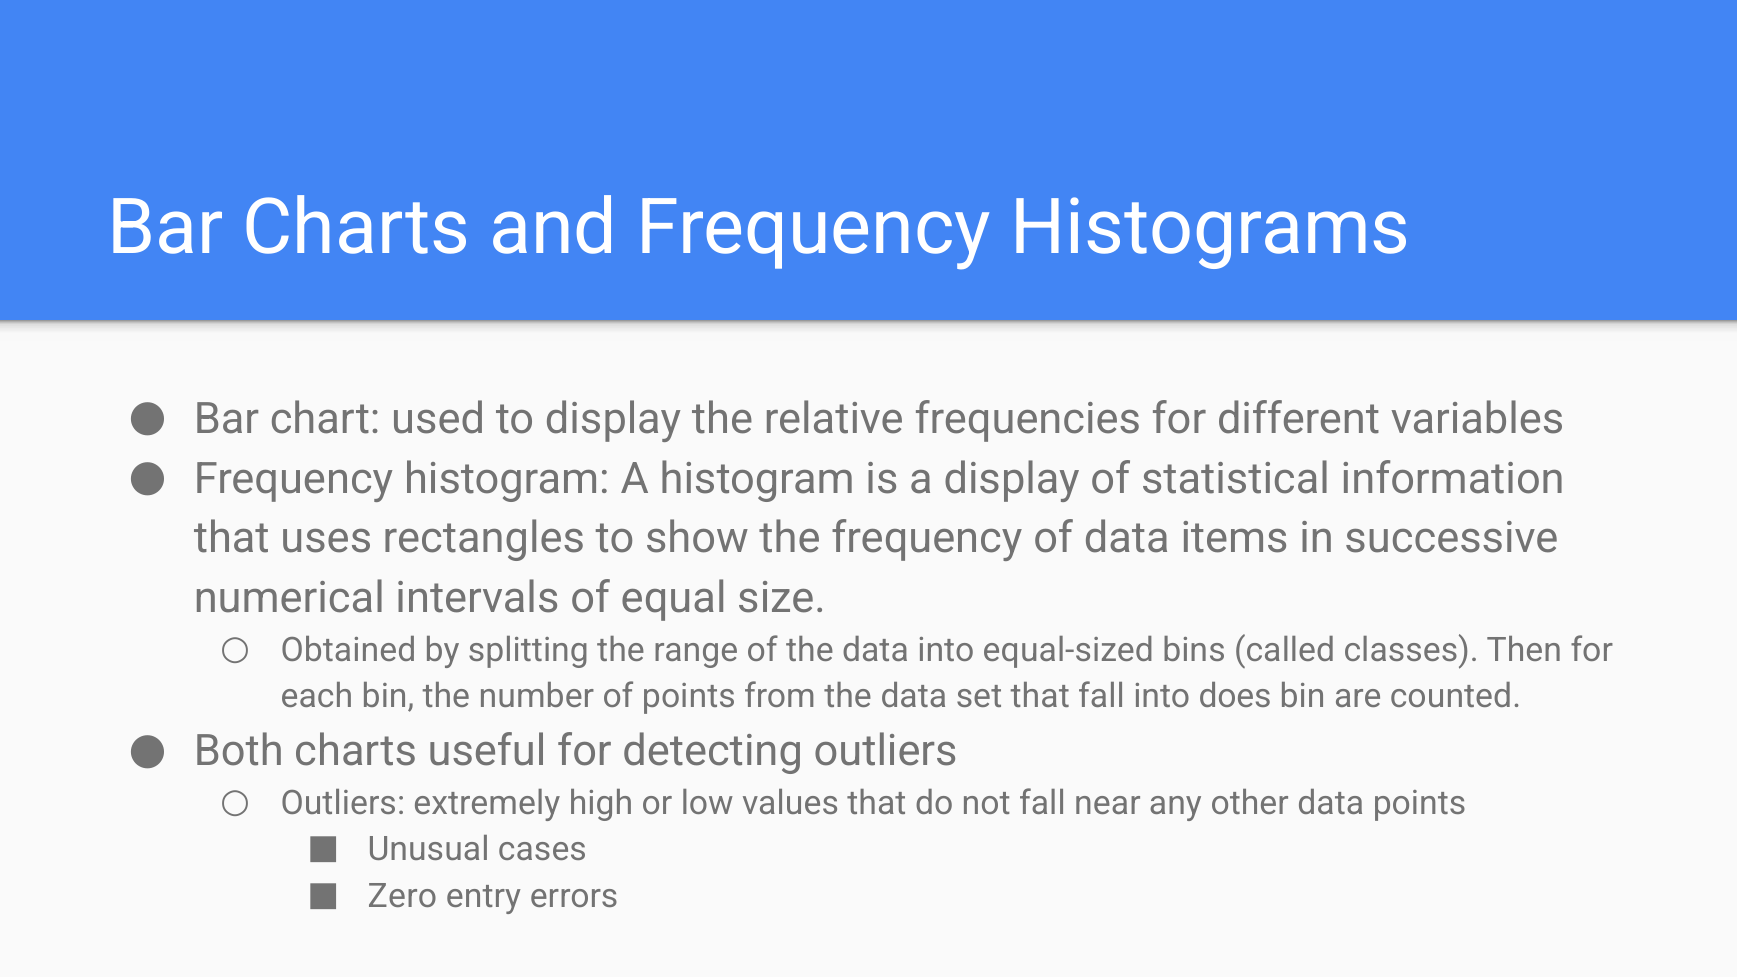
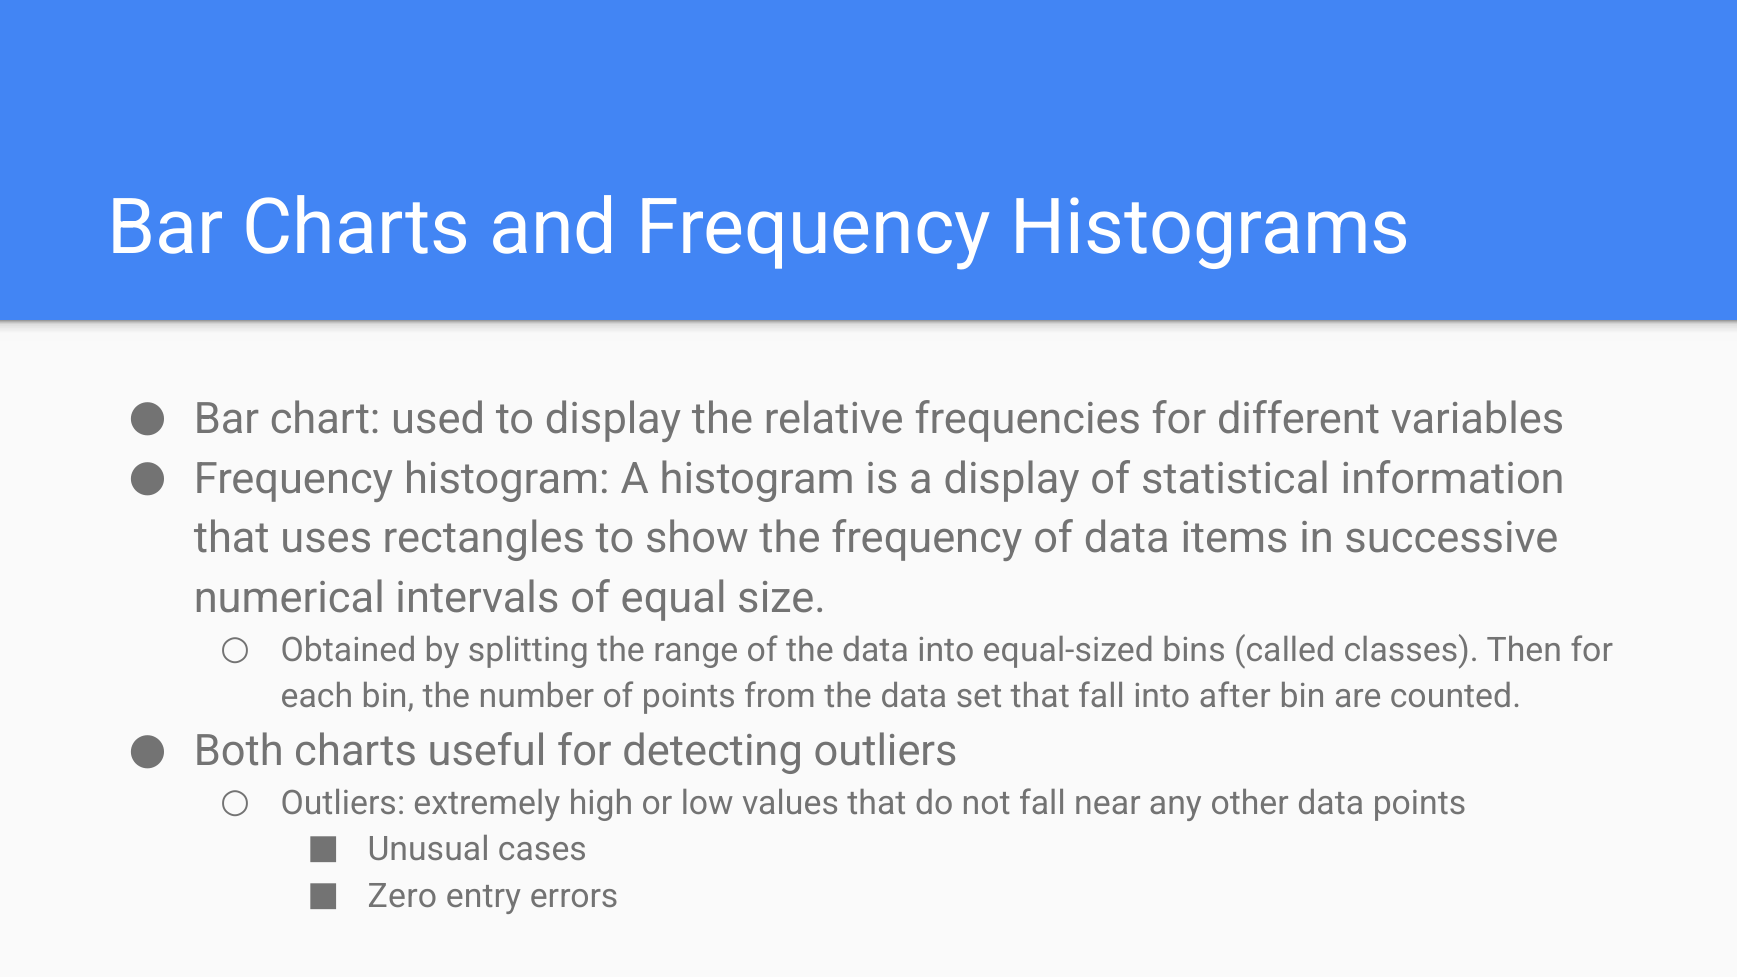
does: does -> after
